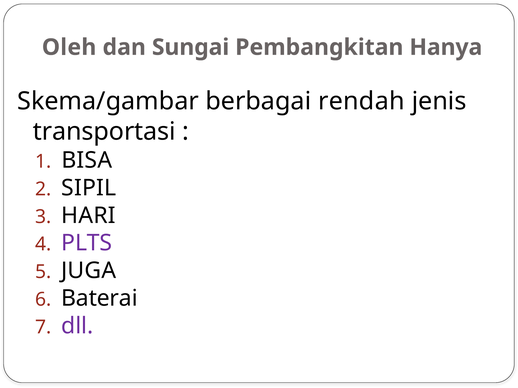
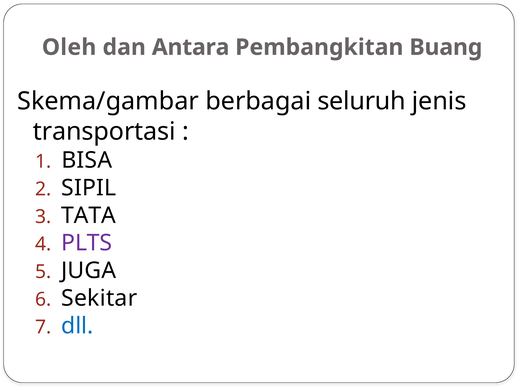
Sungai: Sungai -> Antara
Hanya: Hanya -> Buang
rendah: rendah -> seluruh
HARI: HARI -> TATA
Baterai: Baterai -> Sekitar
dll colour: purple -> blue
